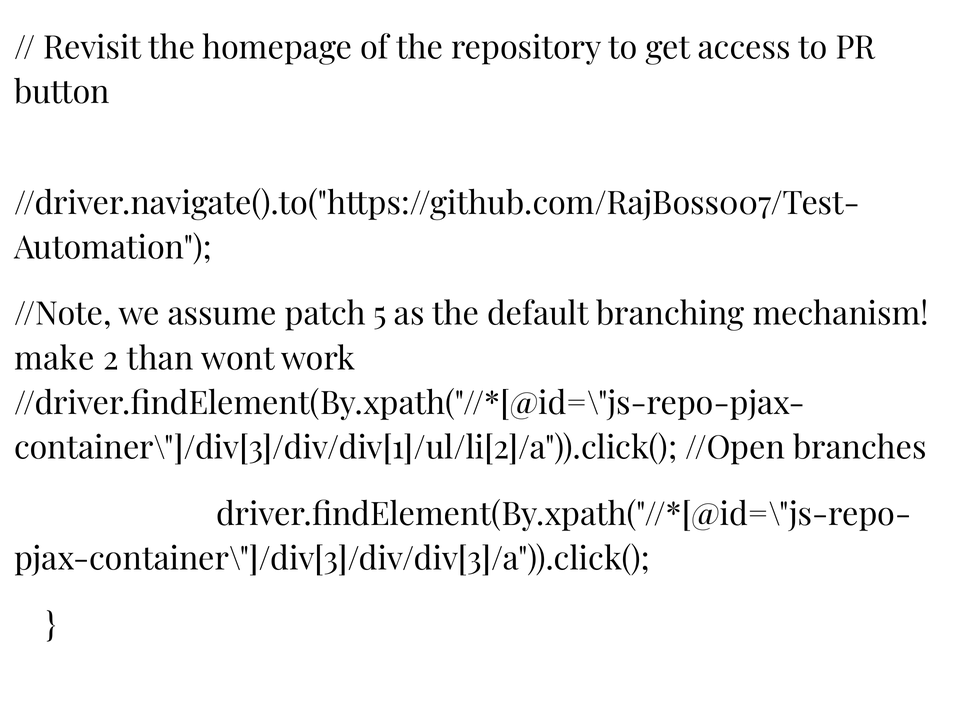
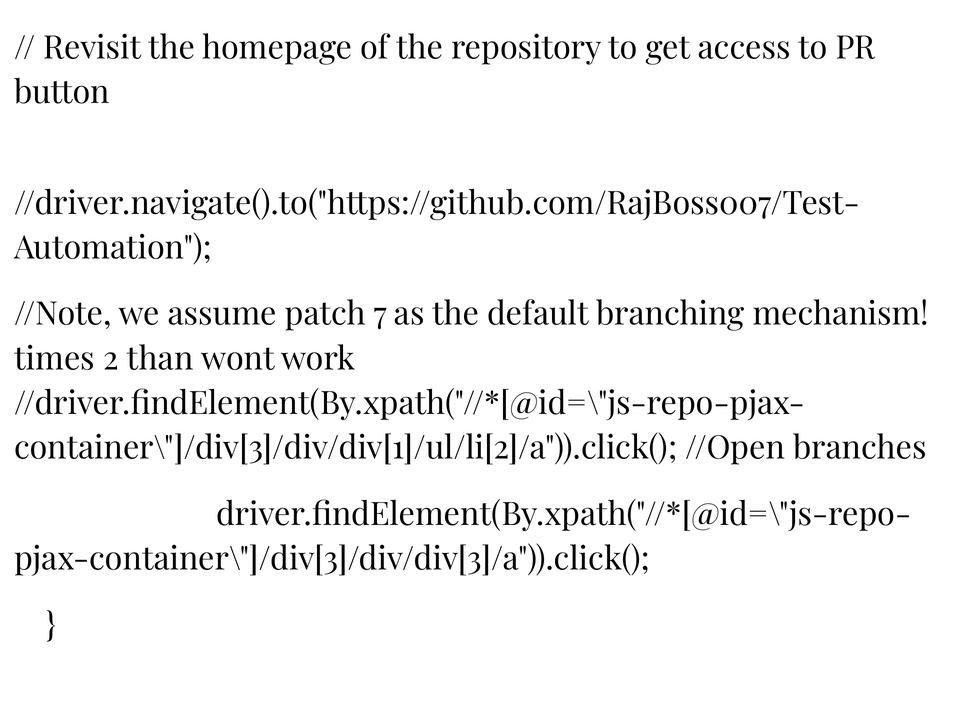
5: 5 -> 7
make: make -> times
